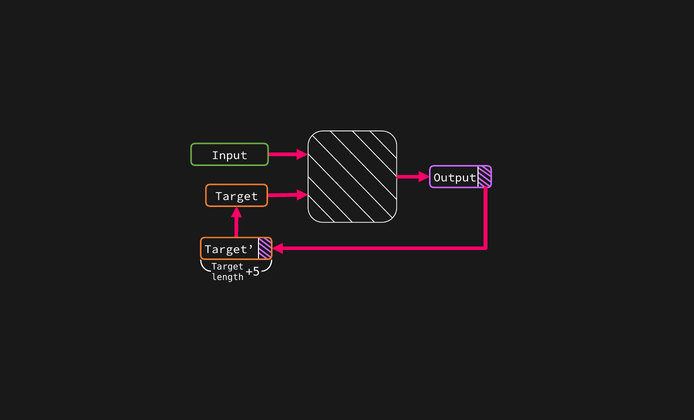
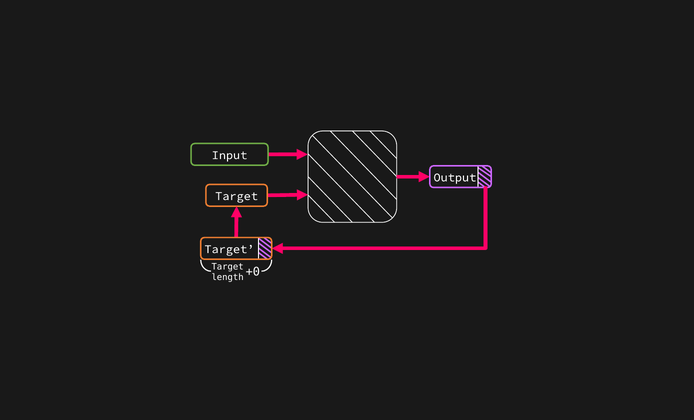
+5: +5 -> +0
